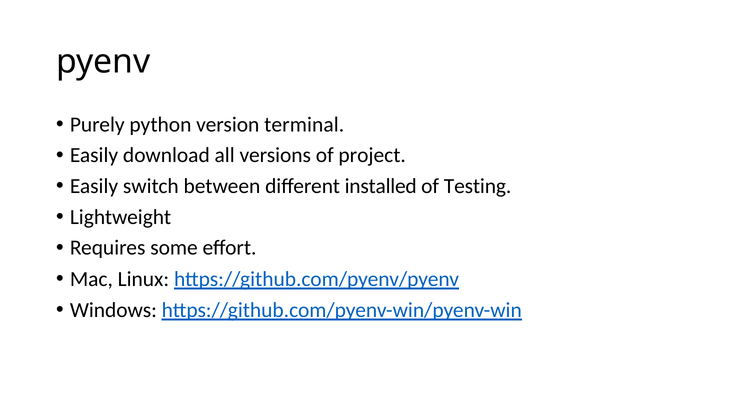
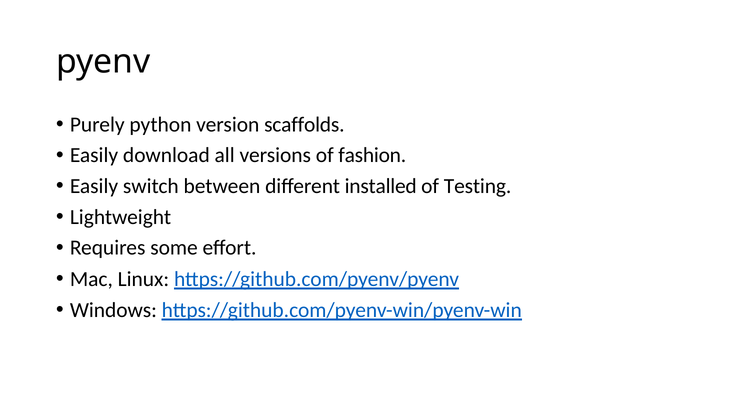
terminal: terminal -> scaffolds
project: project -> fashion
